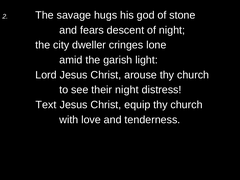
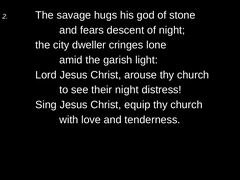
Text: Text -> Sing
